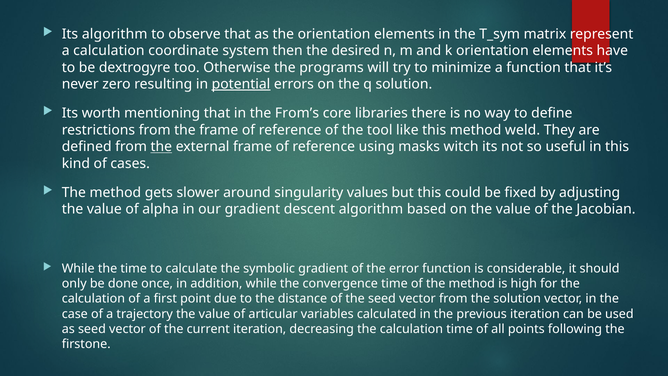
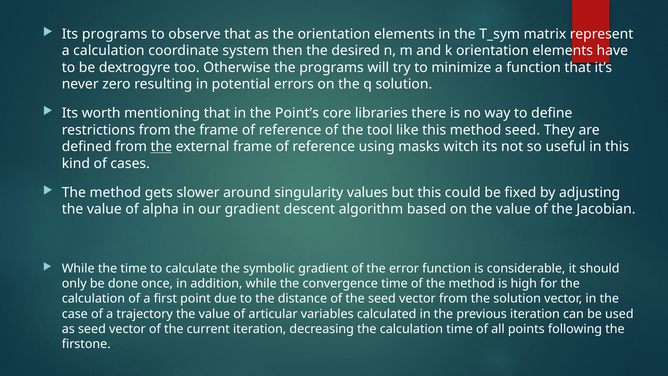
Its algorithm: algorithm -> programs
potential underline: present -> none
From’s: From’s -> Point’s
method weld: weld -> seed
